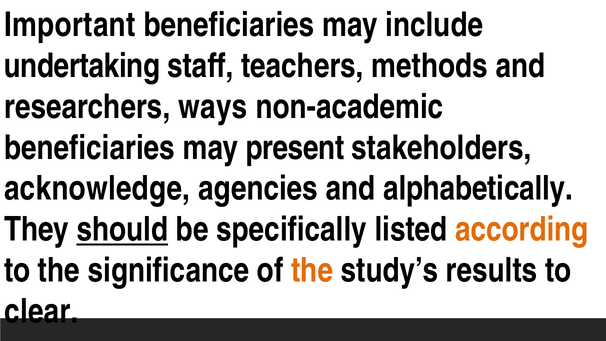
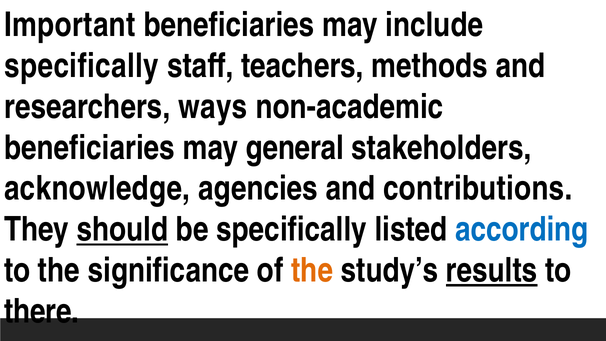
undertaking at (82, 66): undertaking -> specifically
present: present -> general
alphabetically: alphabetically -> contributions
according colour: orange -> blue
results underline: none -> present
clear: clear -> there
